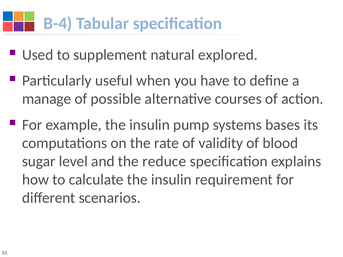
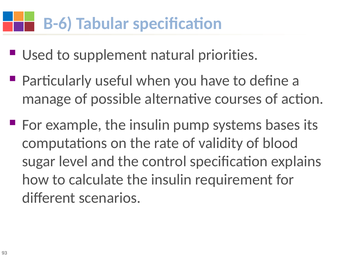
B-4: B-4 -> B-6
explored: explored -> priorities
reduce: reduce -> control
